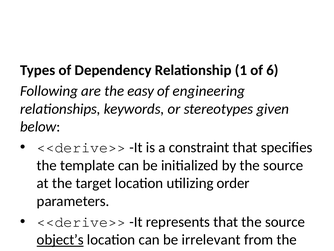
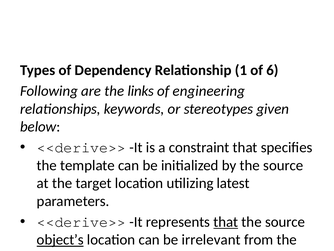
easy: easy -> links
order: order -> latest
that at (226, 222) underline: none -> present
